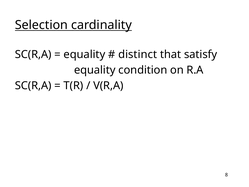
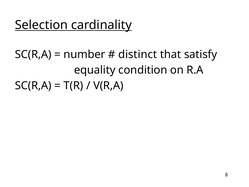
equality at (84, 54): equality -> number
